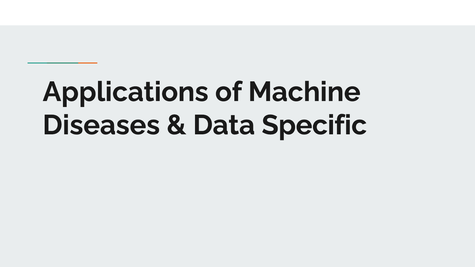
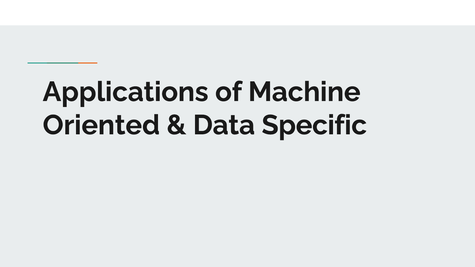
Diseases: Diseases -> Oriented
